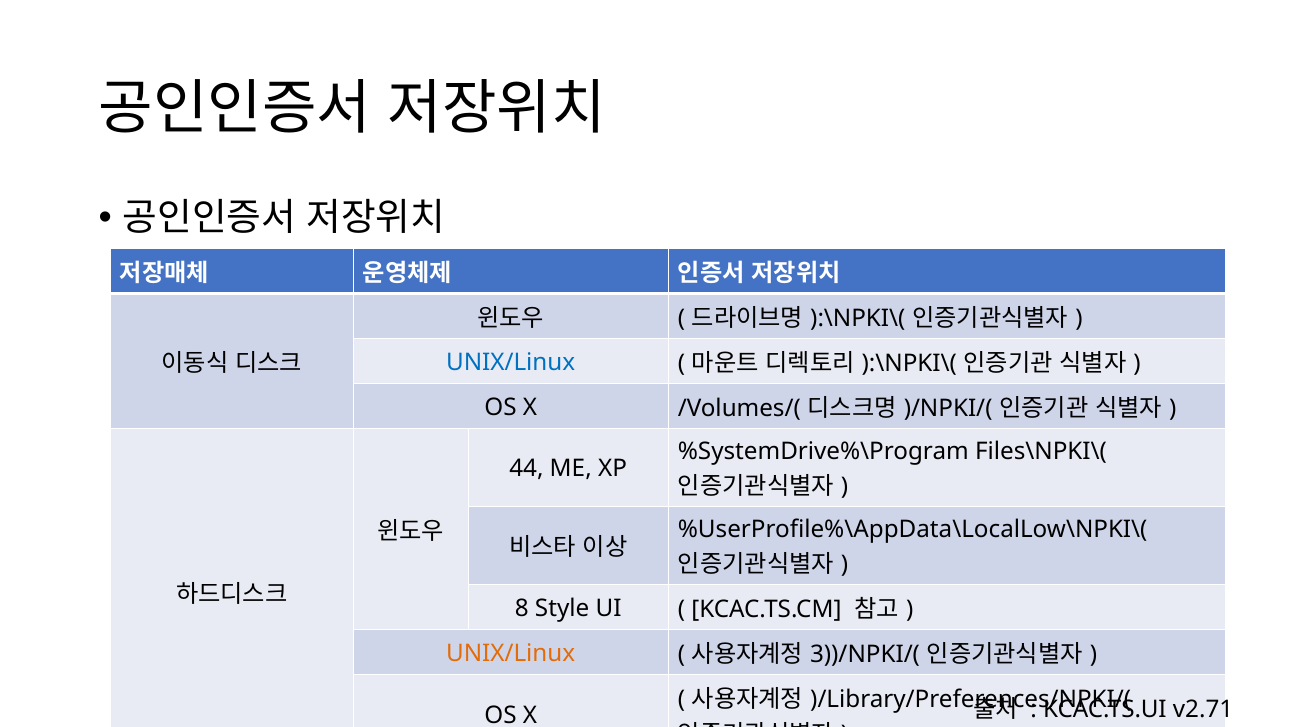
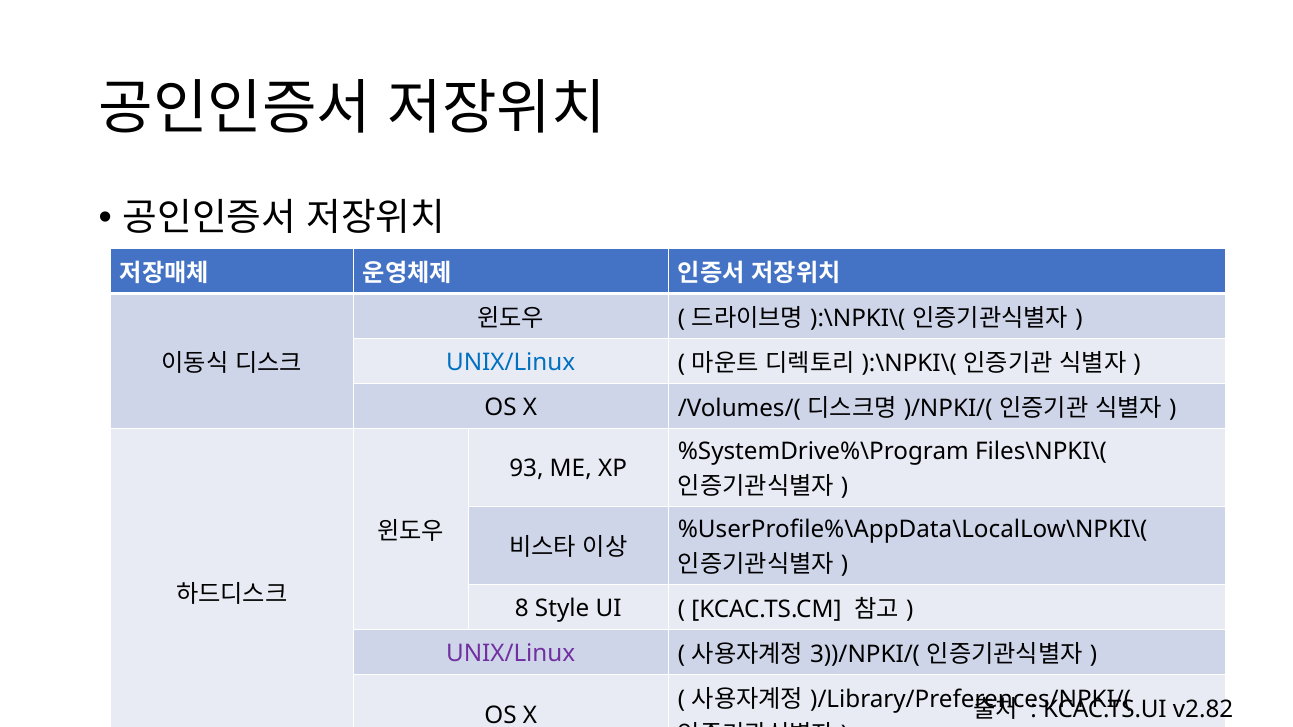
44: 44 -> 93
UNIX/Linux at (511, 653) colour: orange -> purple
v2.71: v2.71 -> v2.82
